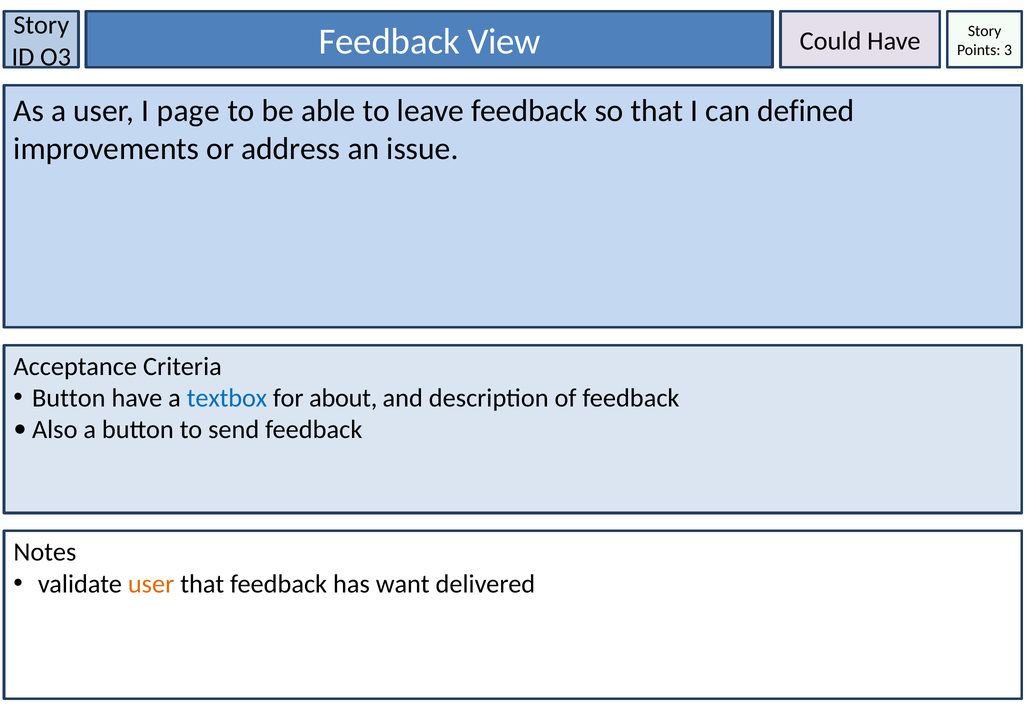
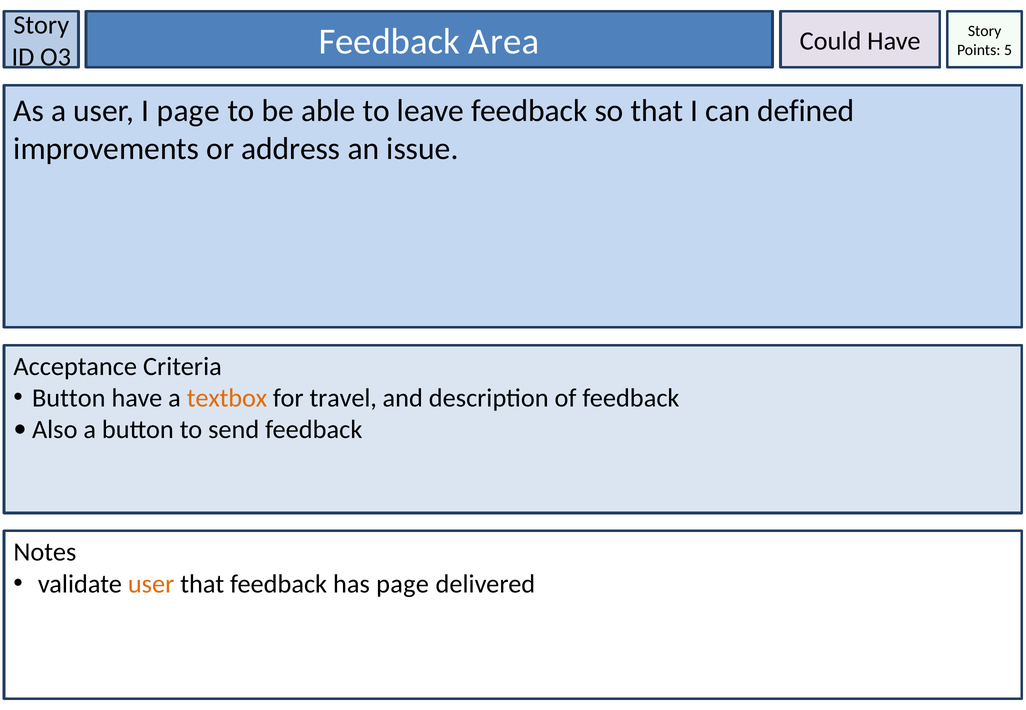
3: 3 -> 5
View: View -> Area
textbox colour: blue -> orange
about: about -> travel
has want: want -> page
